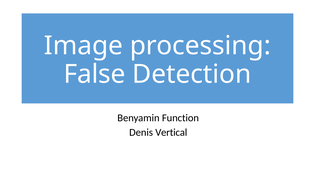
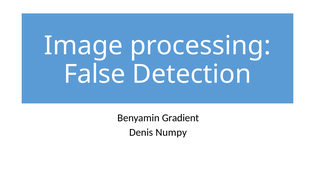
Function: Function -> Gradient
Vertical: Vertical -> Numpy
